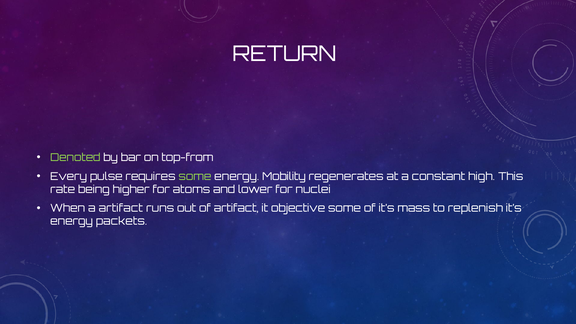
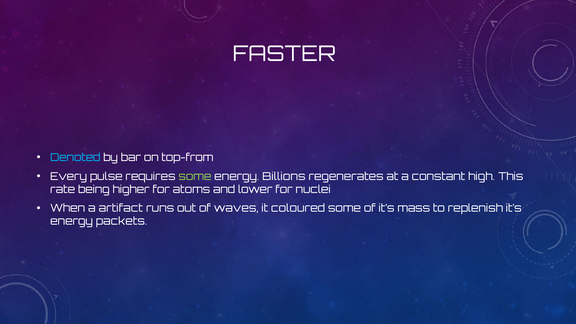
RETURN: RETURN -> FASTER
Denoted colour: light green -> light blue
Mobility: Mobility -> Billions
of artifact: artifact -> waves
objective: objective -> coloured
